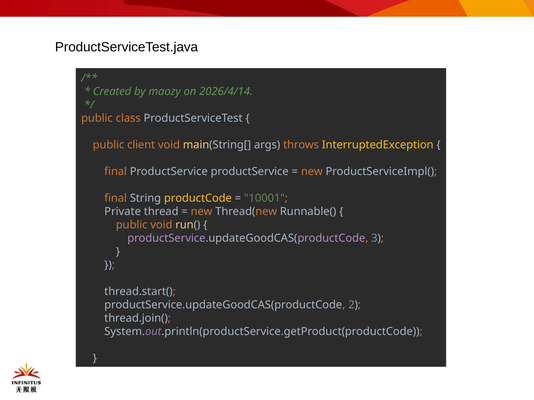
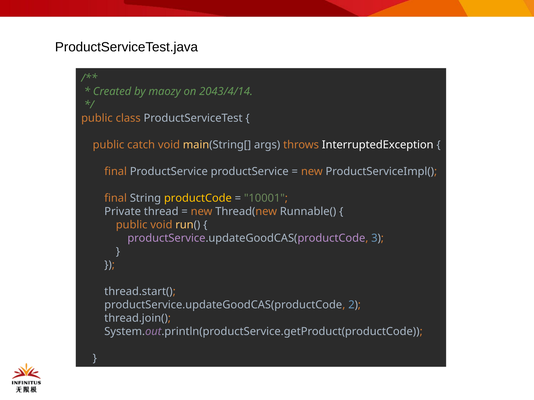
2026/4/14: 2026/4/14 -> 2043/4/14
client: client -> catch
InterruptedException colour: yellow -> white
